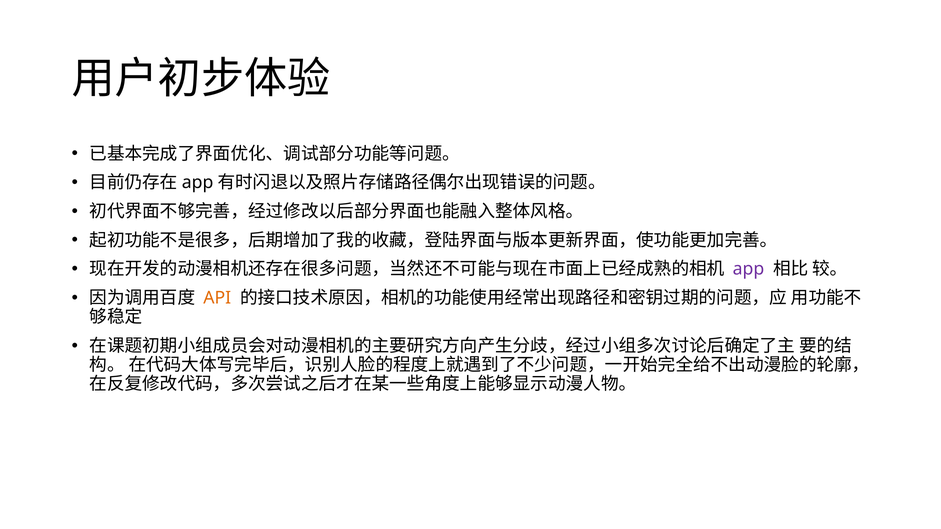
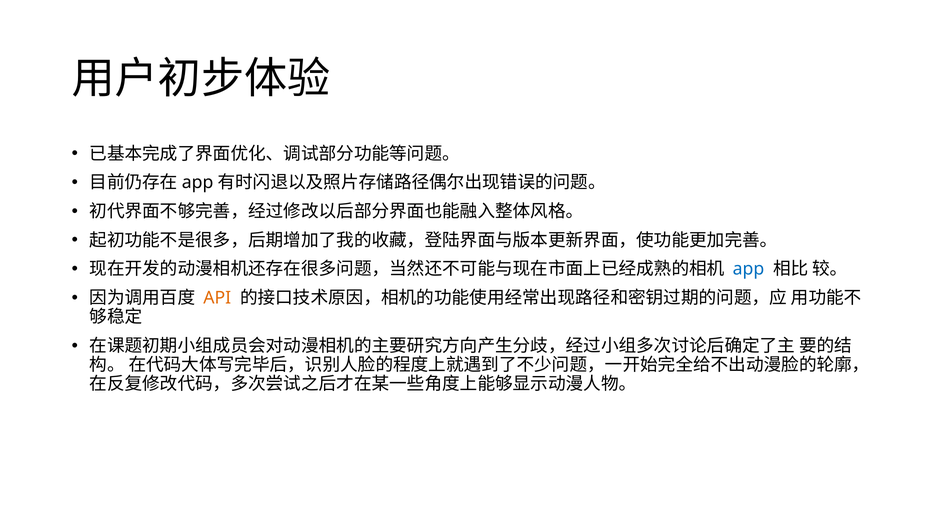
app colour: purple -> blue
